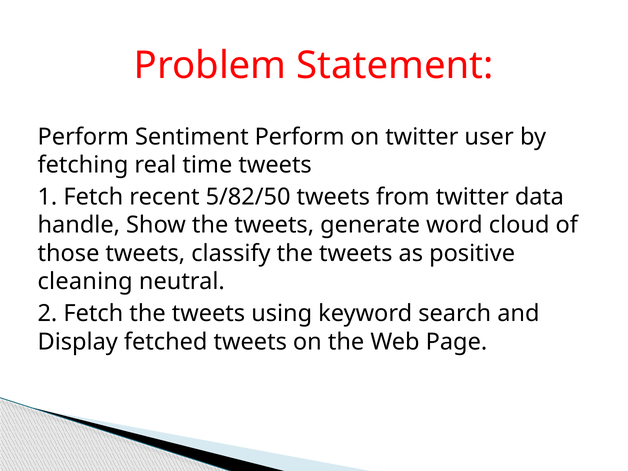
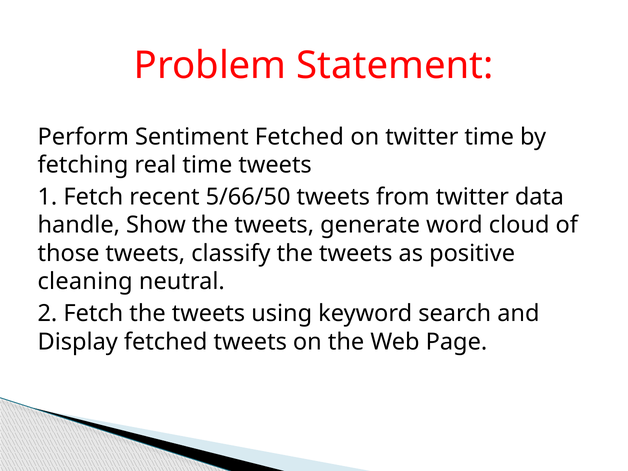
Sentiment Perform: Perform -> Fetched
twitter user: user -> time
5/82/50: 5/82/50 -> 5/66/50
